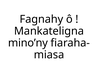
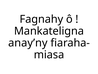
mino’ny: mino’ny -> anay’ny
